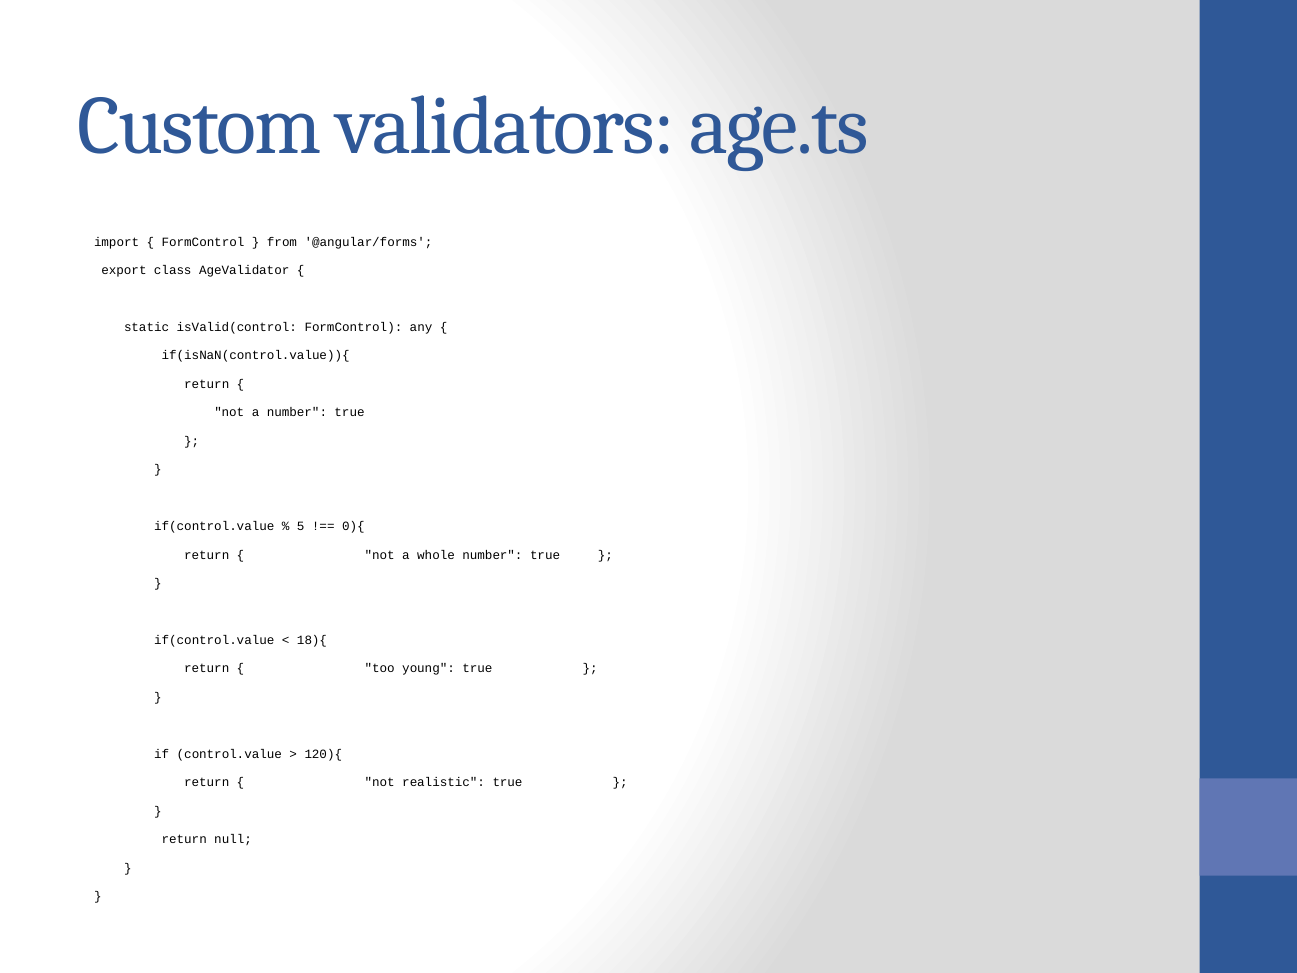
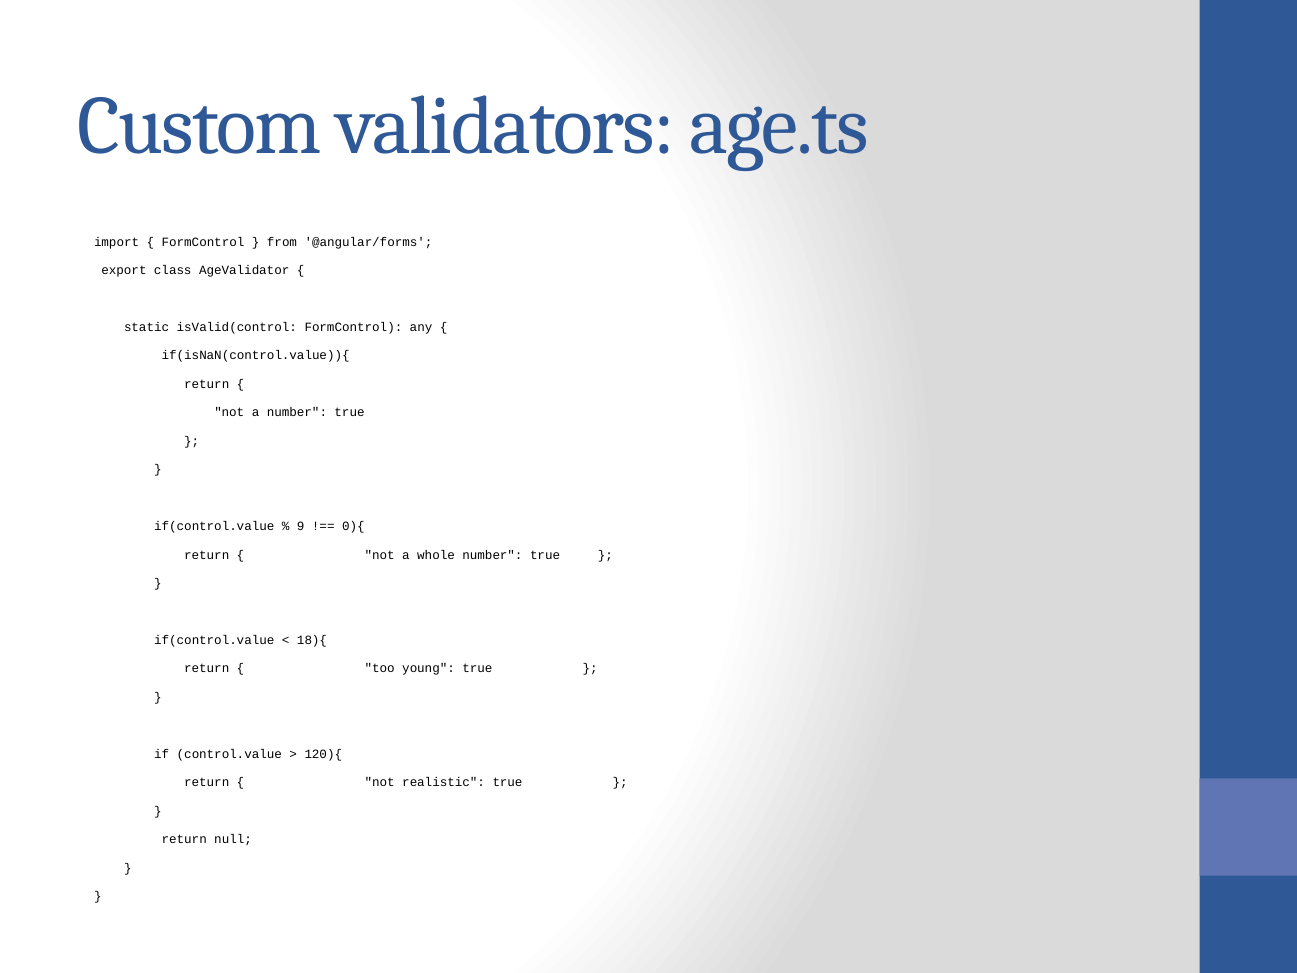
5: 5 -> 9
